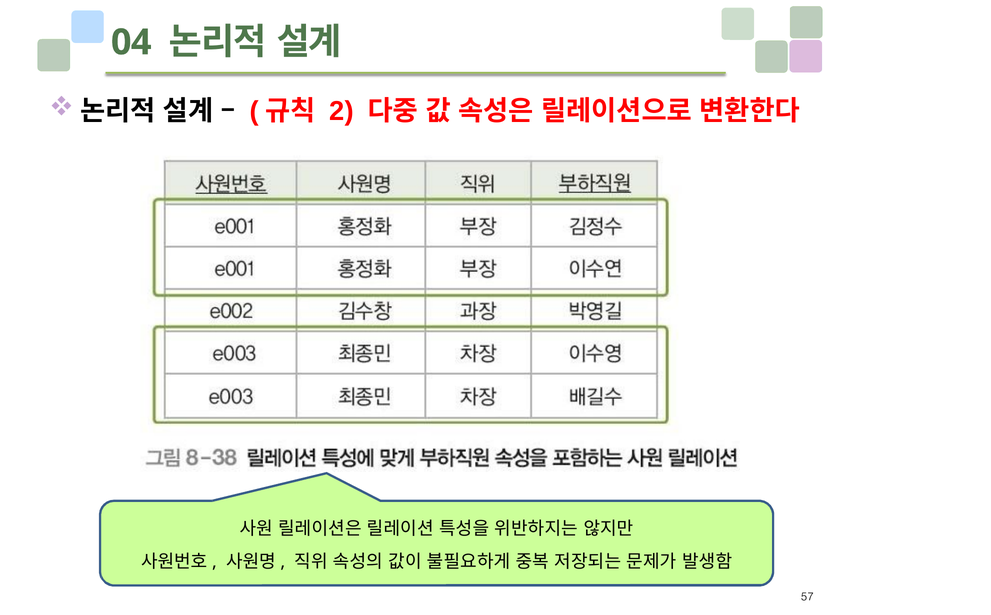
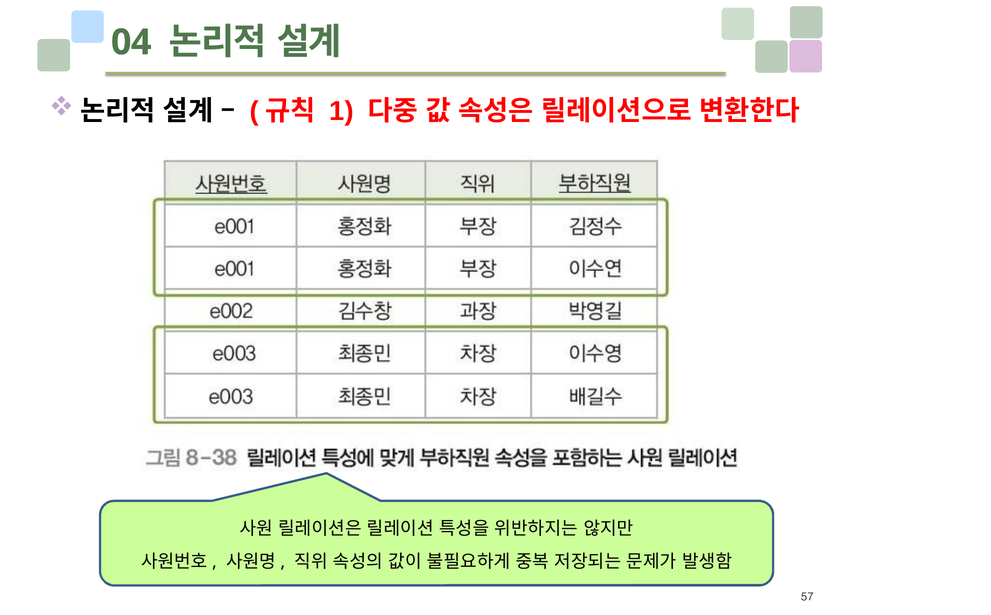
2: 2 -> 1
